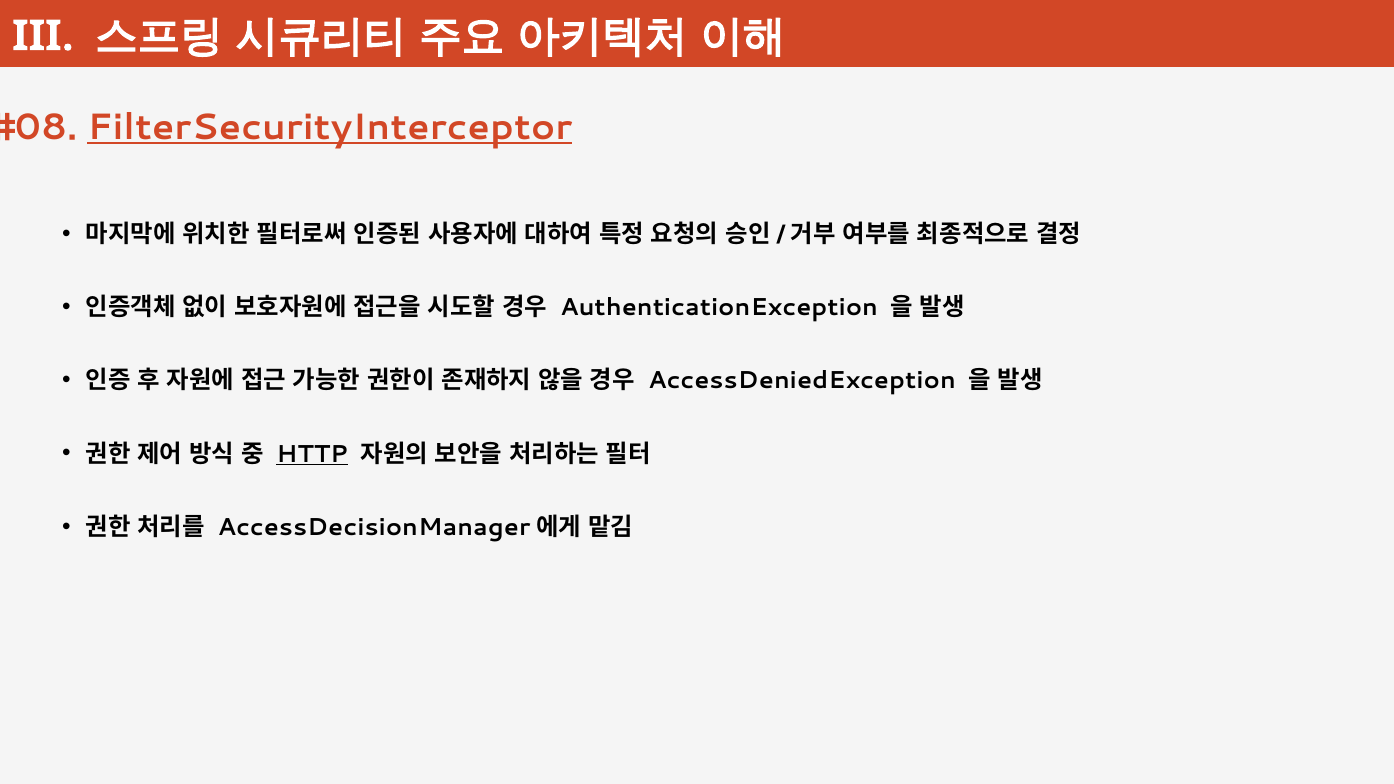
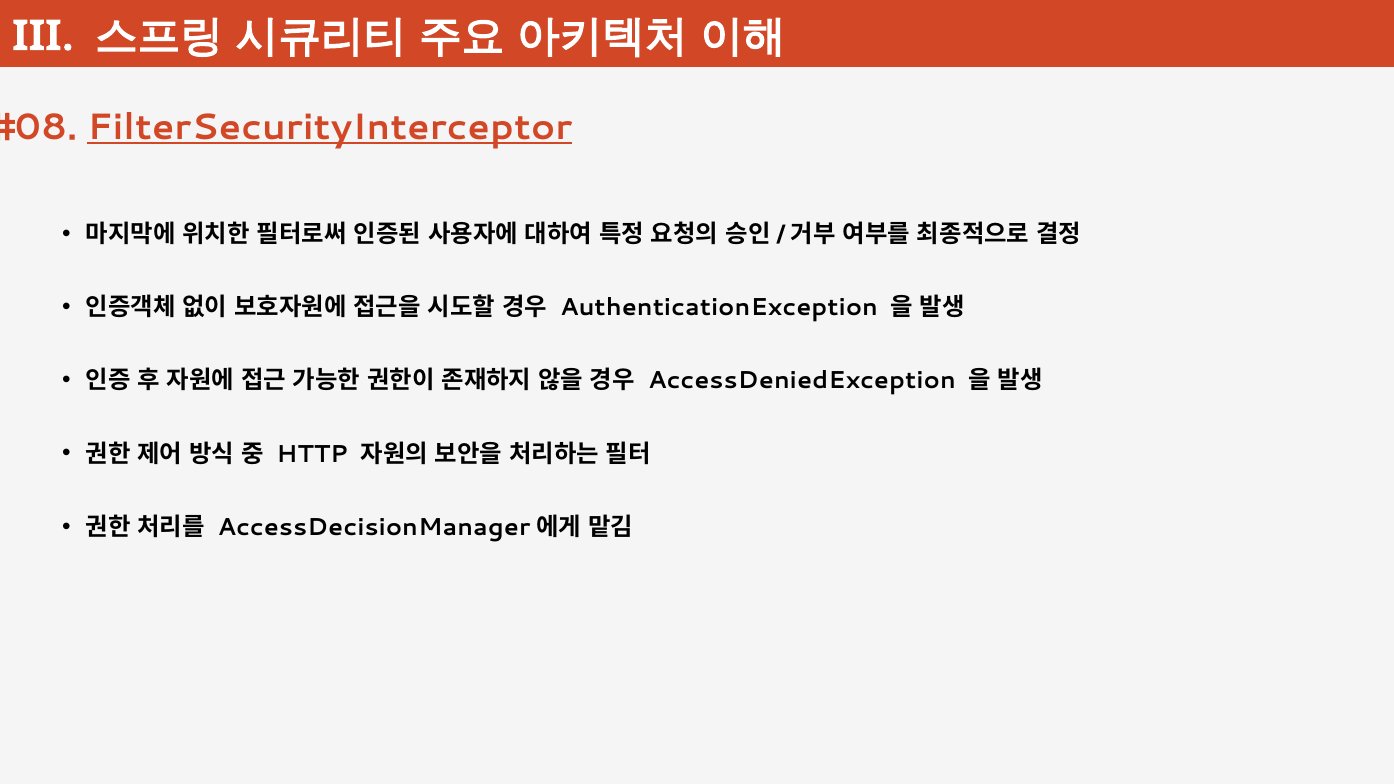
HTTP underline: present -> none
